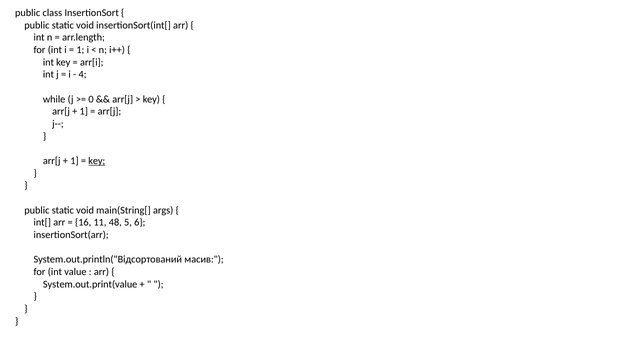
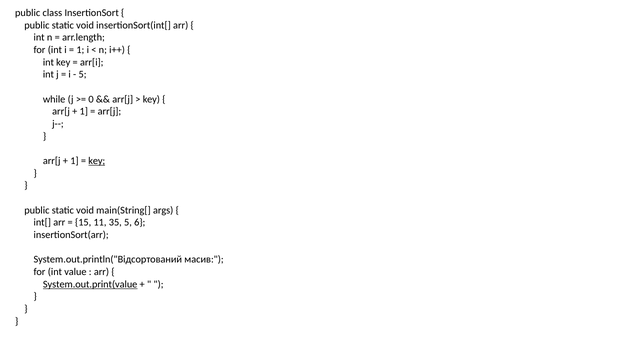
4 at (83, 75): 4 -> 5
16: 16 -> 15
48: 48 -> 35
System.out.print(value underline: none -> present
